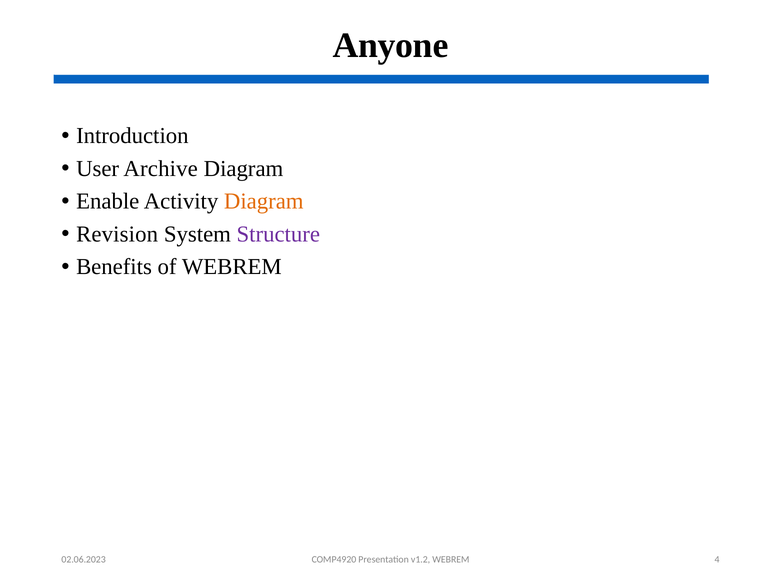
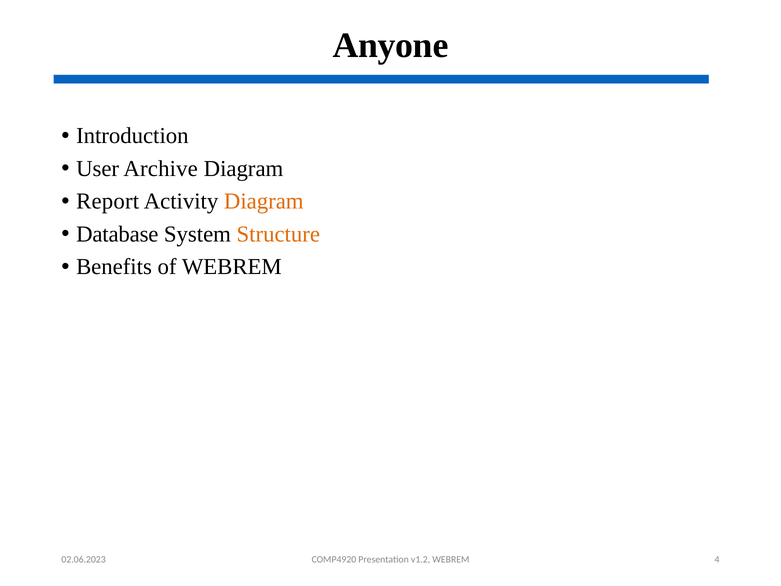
Enable: Enable -> Report
Revision: Revision -> Database
Structure colour: purple -> orange
